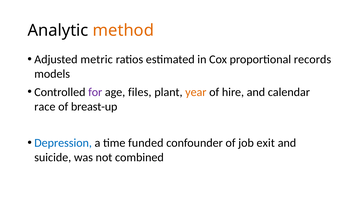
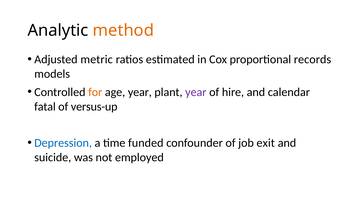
for colour: purple -> orange
age files: files -> year
year at (196, 92) colour: orange -> purple
race: race -> fatal
breast-up: breast-up -> versus-up
combined: combined -> employed
